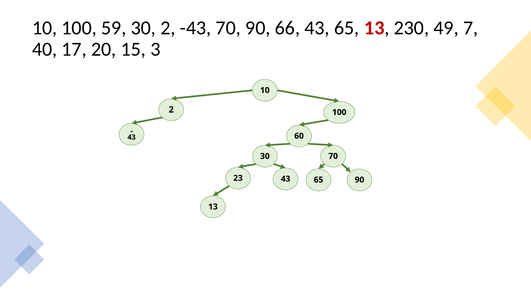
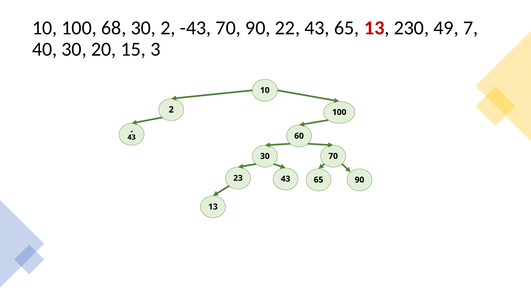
59: 59 -> 68
66: 66 -> 22
40 17: 17 -> 30
